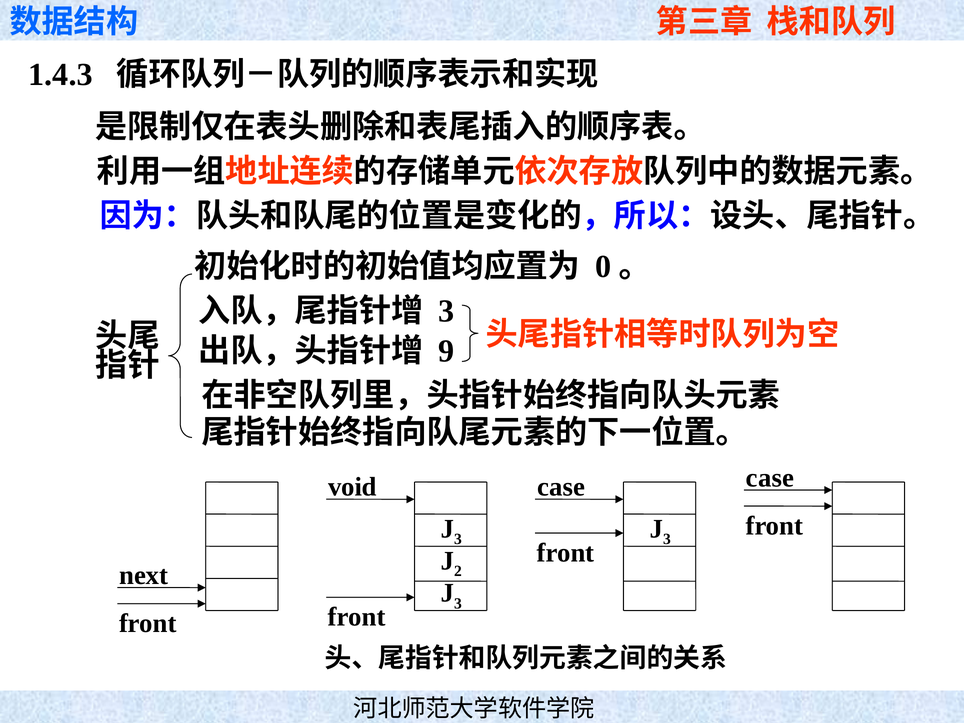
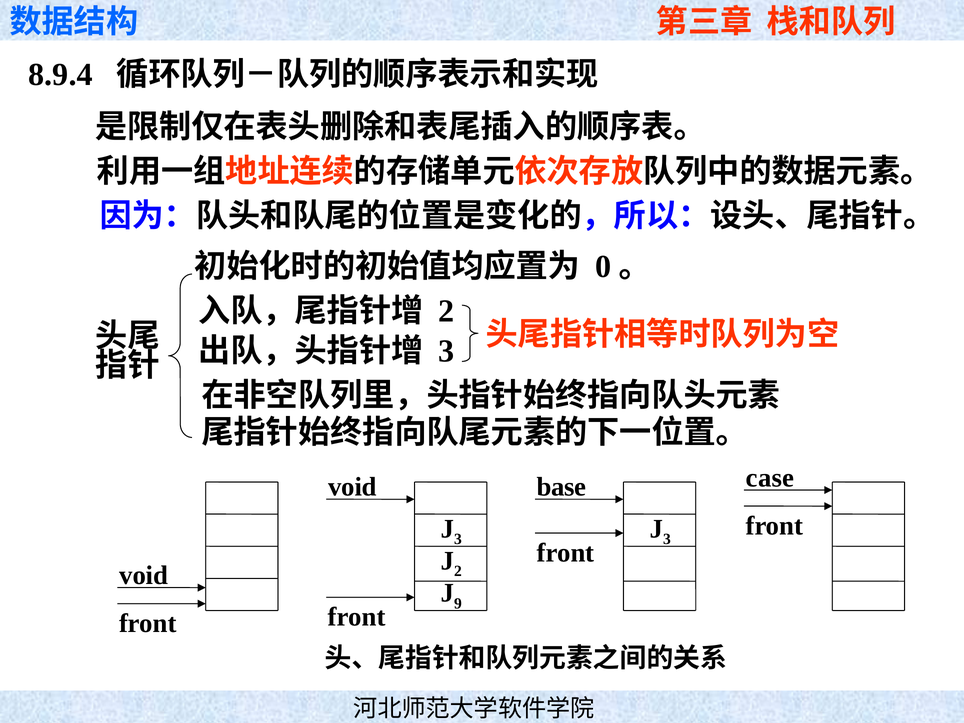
1.4.3: 1.4.3 -> 8.9.4
3 at (446, 311): 3 -> 2
9 at (446, 351): 9 -> 3
case at (561, 487): case -> base
next at (144, 575): next -> void
3 at (458, 603): 3 -> 9
